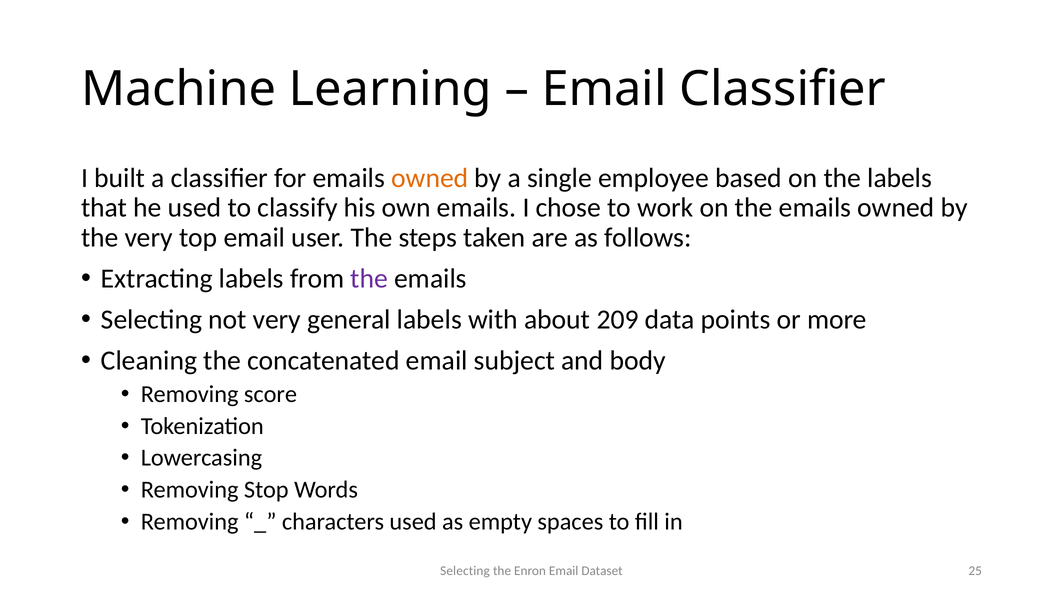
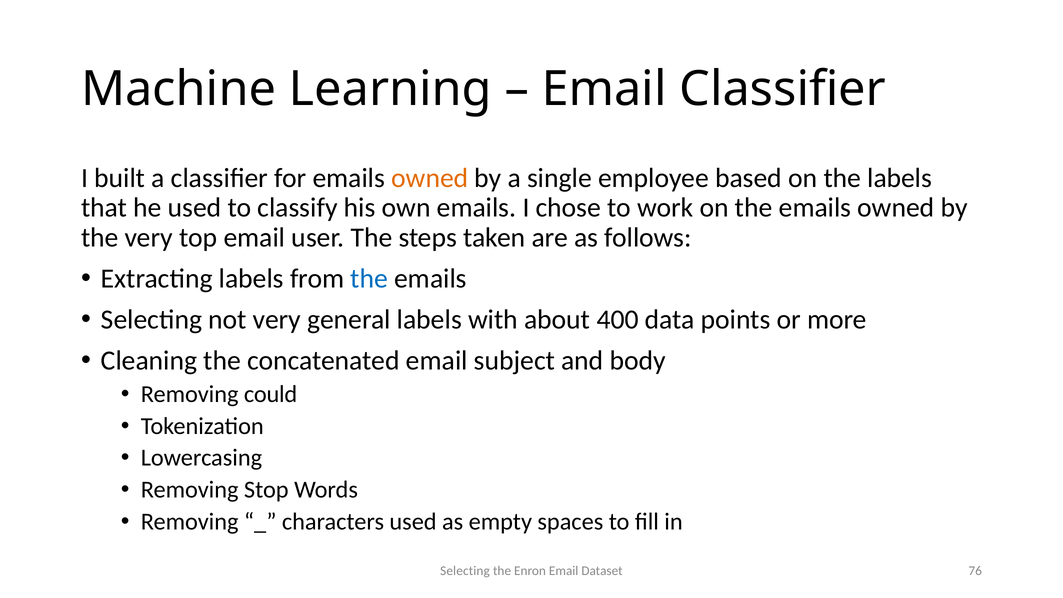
the at (369, 279) colour: purple -> blue
209: 209 -> 400
score: score -> could
25: 25 -> 76
